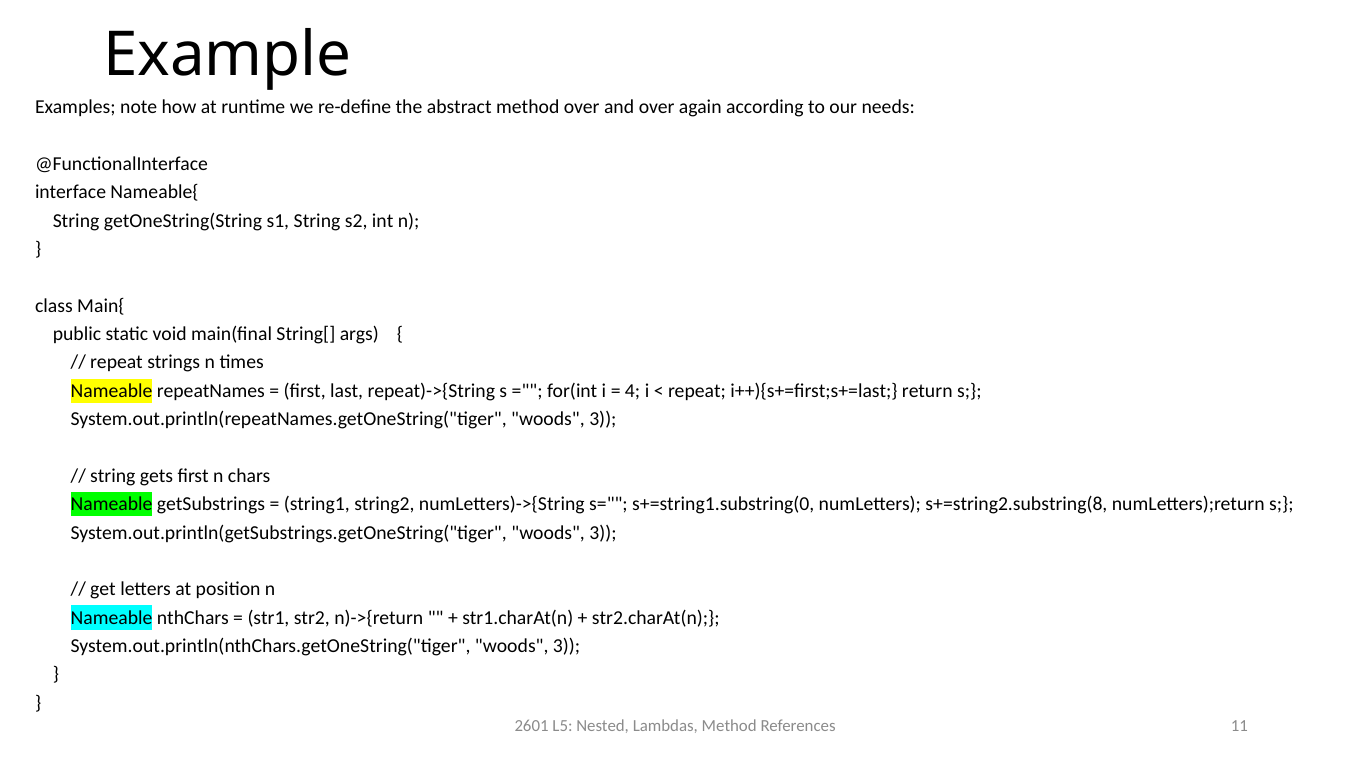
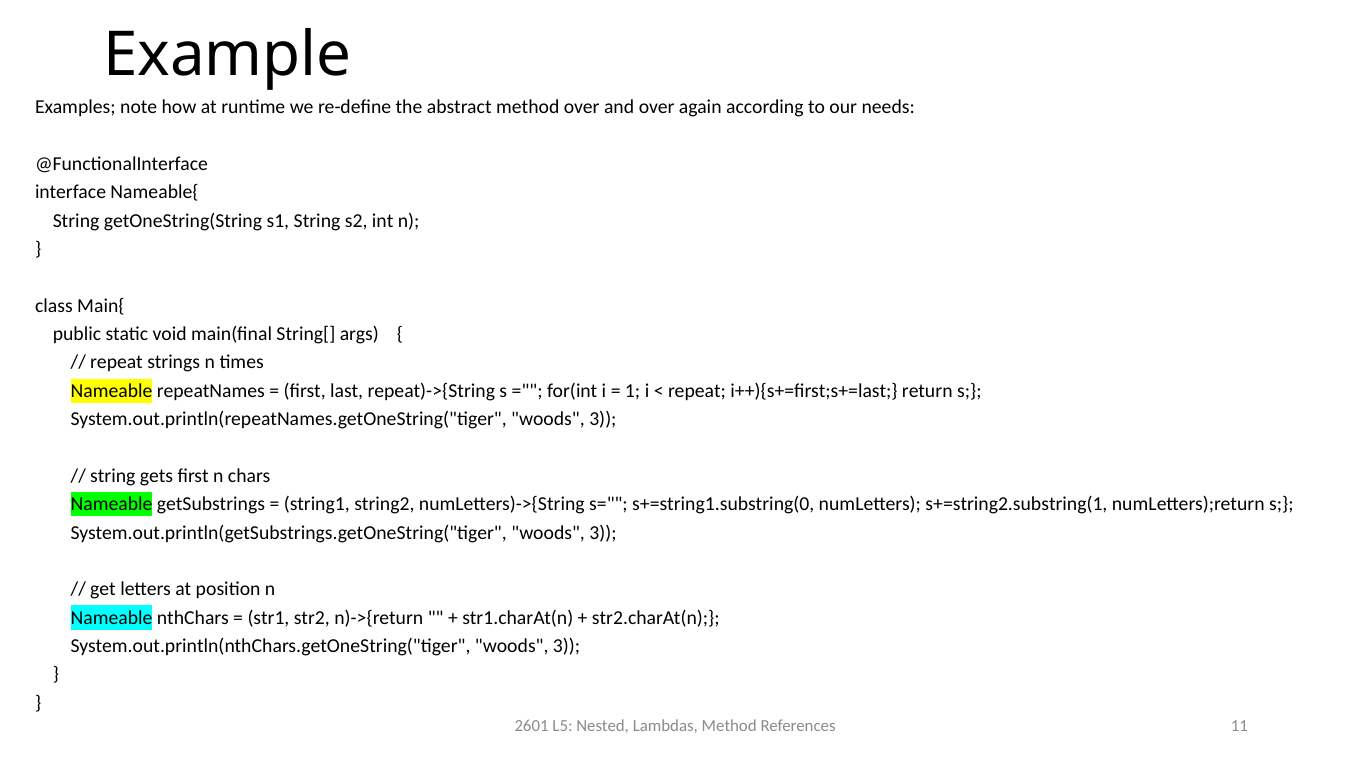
4: 4 -> 1
s+=string2.substring(8: s+=string2.substring(8 -> s+=string2.substring(1
